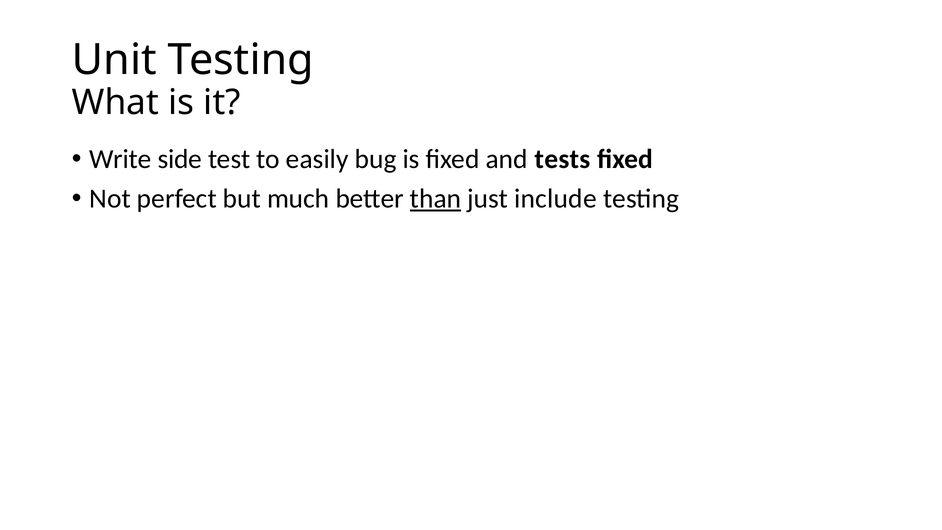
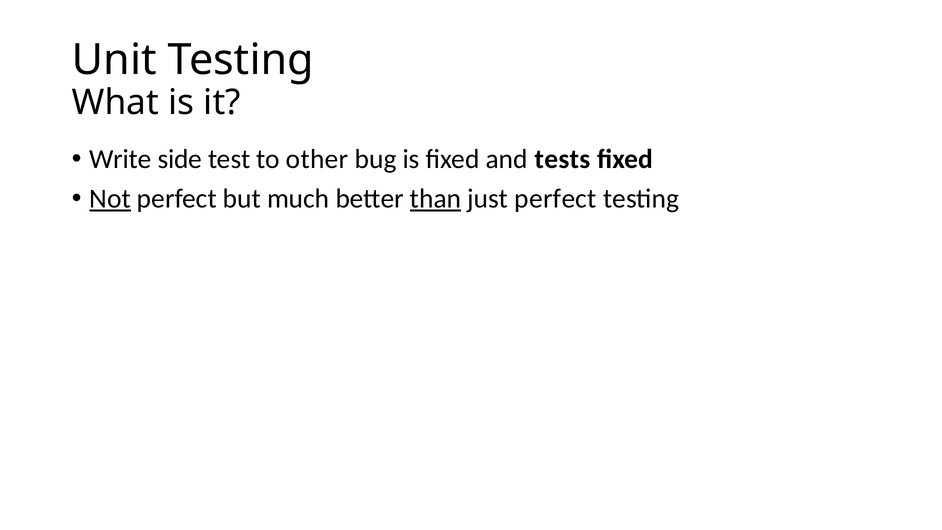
easily: easily -> other
Not underline: none -> present
just include: include -> perfect
